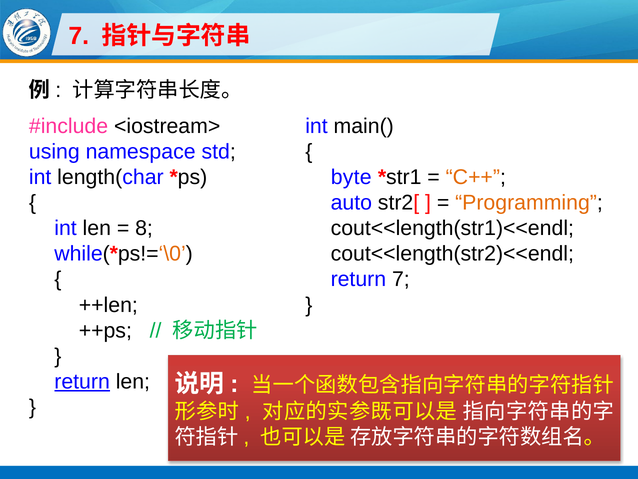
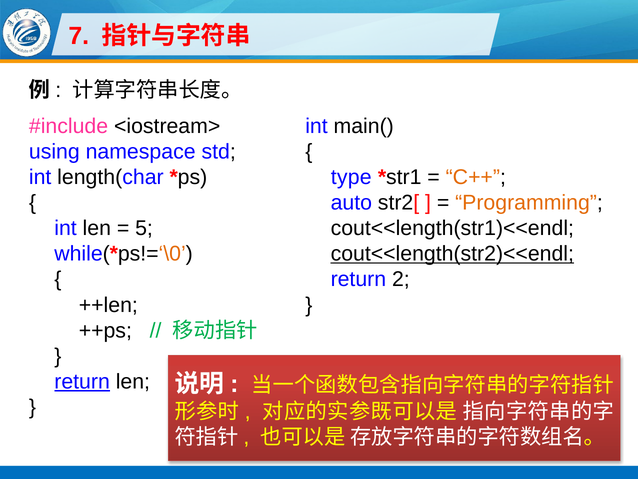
byte: byte -> type
8: 8 -> 5
cout<<length(str2)<<endl underline: none -> present
return 7: 7 -> 2
